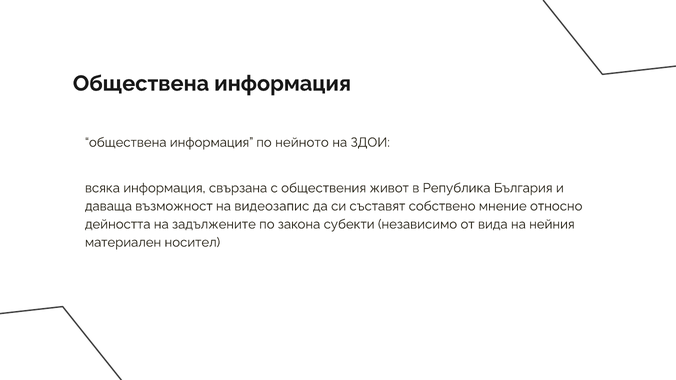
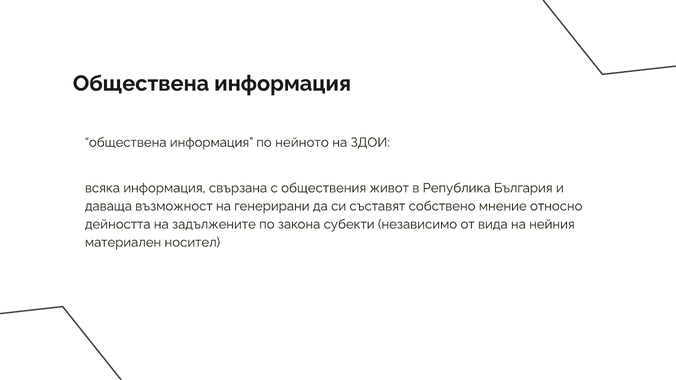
видеозапис: видеозапис -> генерирани
